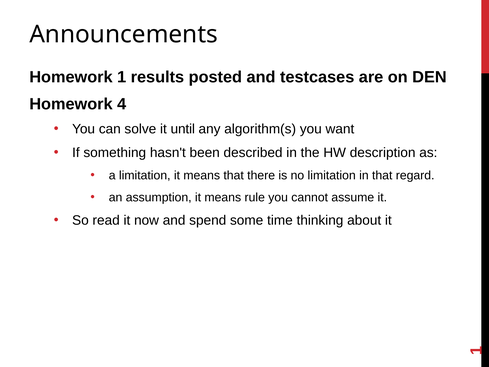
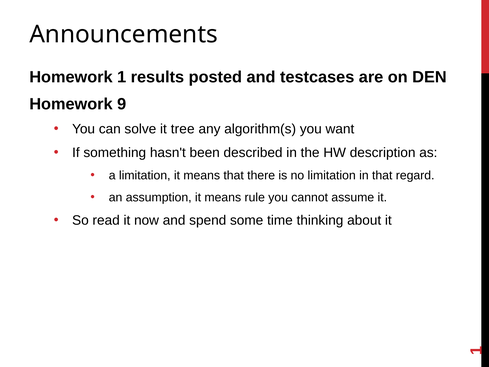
4: 4 -> 9
until: until -> tree
